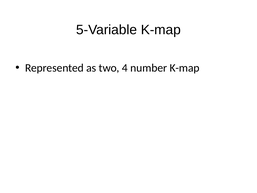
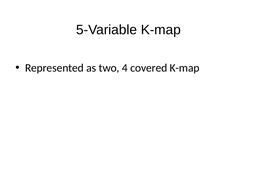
number: number -> covered
